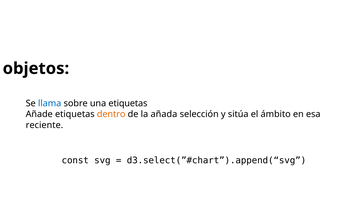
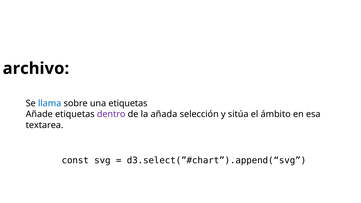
objetos: objetos -> archivo
dentro colour: orange -> purple
reciente: reciente -> textarea
